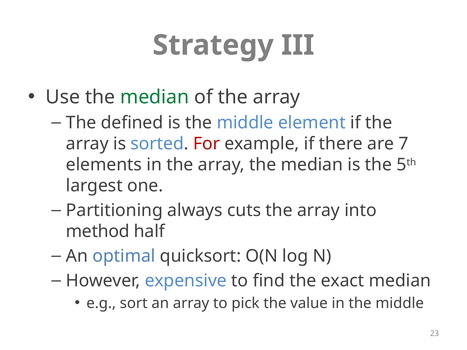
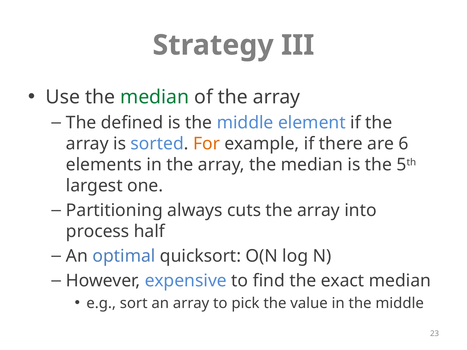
For colour: red -> orange
7: 7 -> 6
method: method -> process
